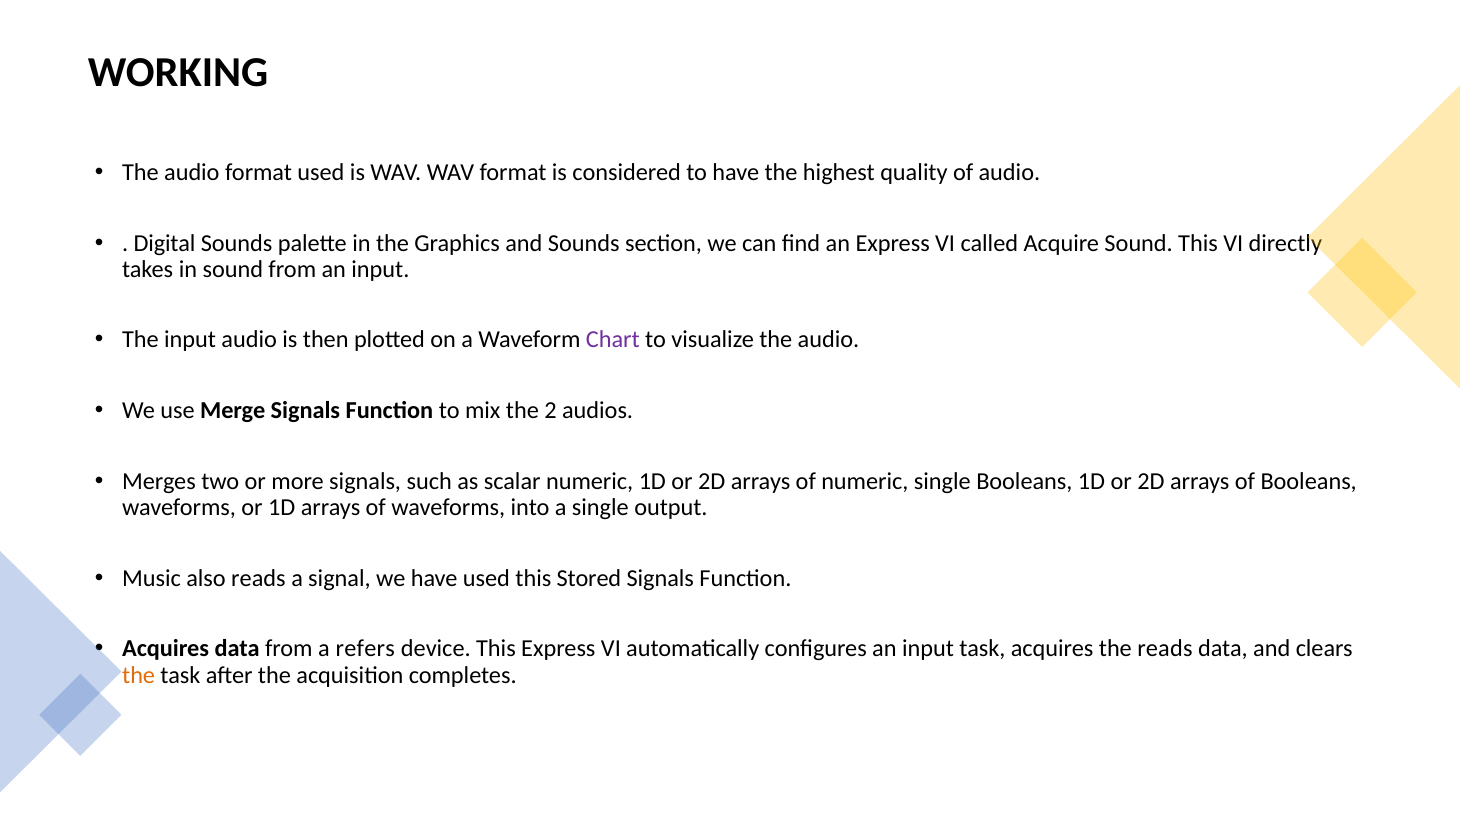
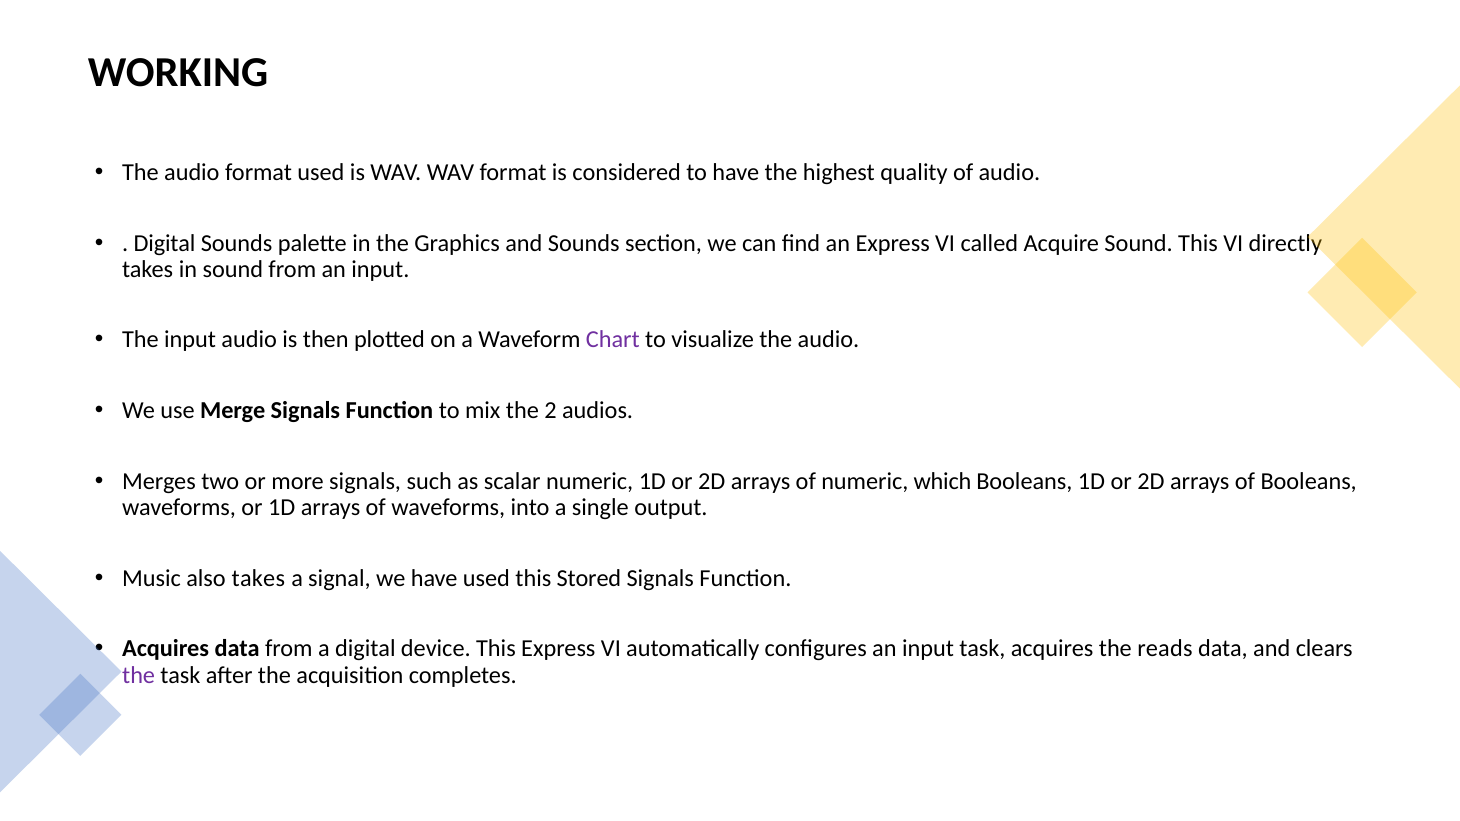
numeric single: single -> which
also reads: reads -> takes
a refers: refers -> digital
the at (139, 675) colour: orange -> purple
